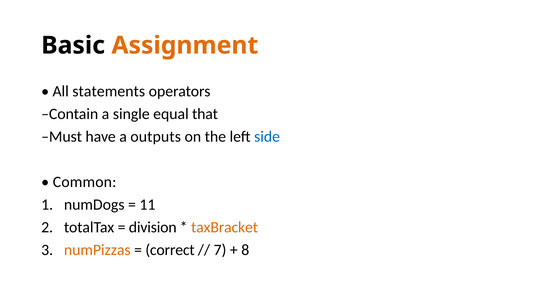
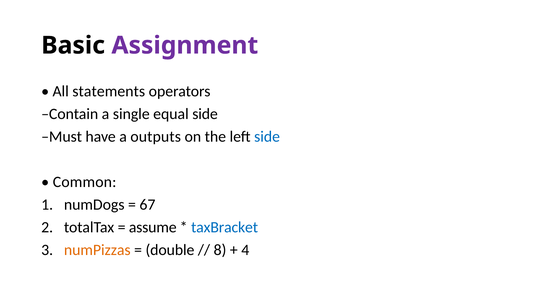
Assignment colour: orange -> purple
equal that: that -> side
11: 11 -> 67
division: division -> assume
taxBracket colour: orange -> blue
correct: correct -> double
7: 7 -> 8
8: 8 -> 4
